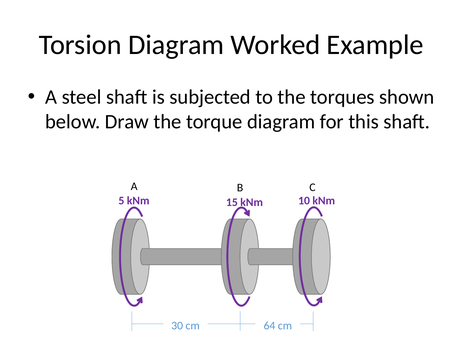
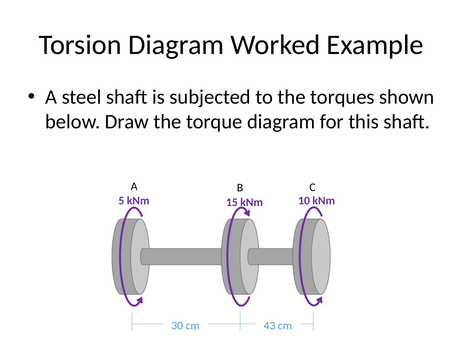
64: 64 -> 43
